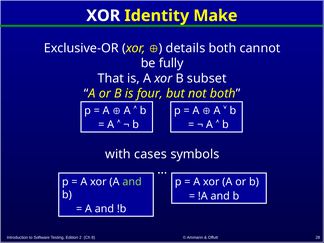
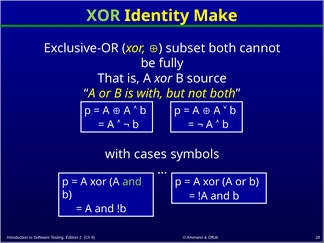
XOR at (103, 16) colour: white -> light green
details: details -> subset
subset: subset -> source
is four: four -> with
